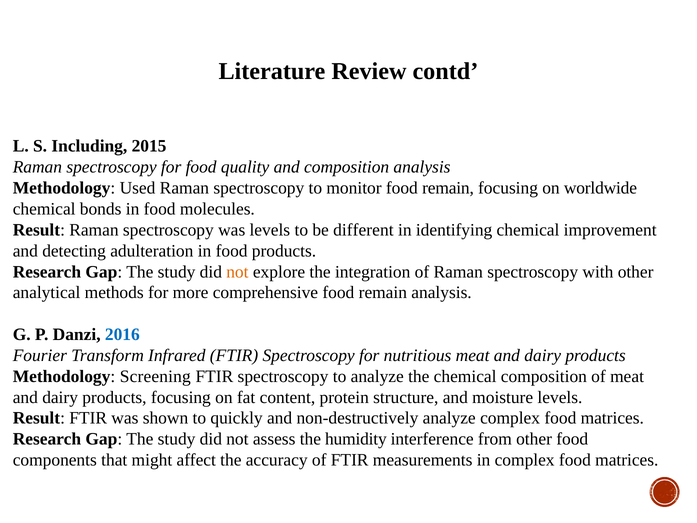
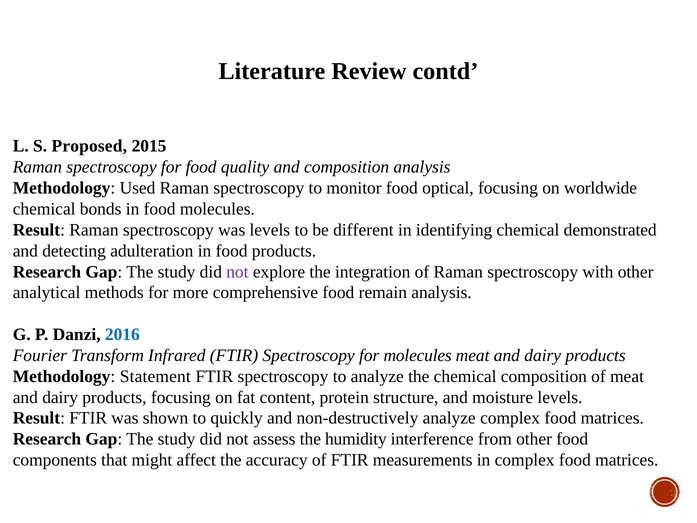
Including: Including -> Proposed
monitor food remain: remain -> optical
improvement: improvement -> demonstrated
not at (237, 272) colour: orange -> purple
for nutritious: nutritious -> molecules
Screening: Screening -> Statement
